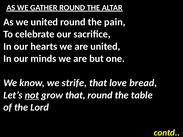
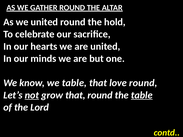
pain: pain -> hold
we strife: strife -> table
love bread: bread -> round
table at (142, 95) underline: none -> present
